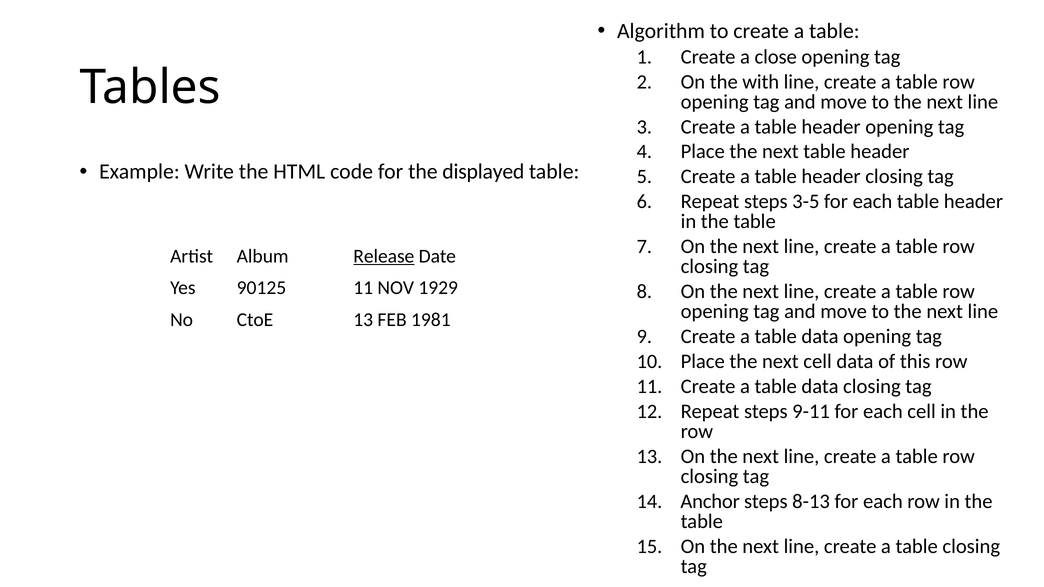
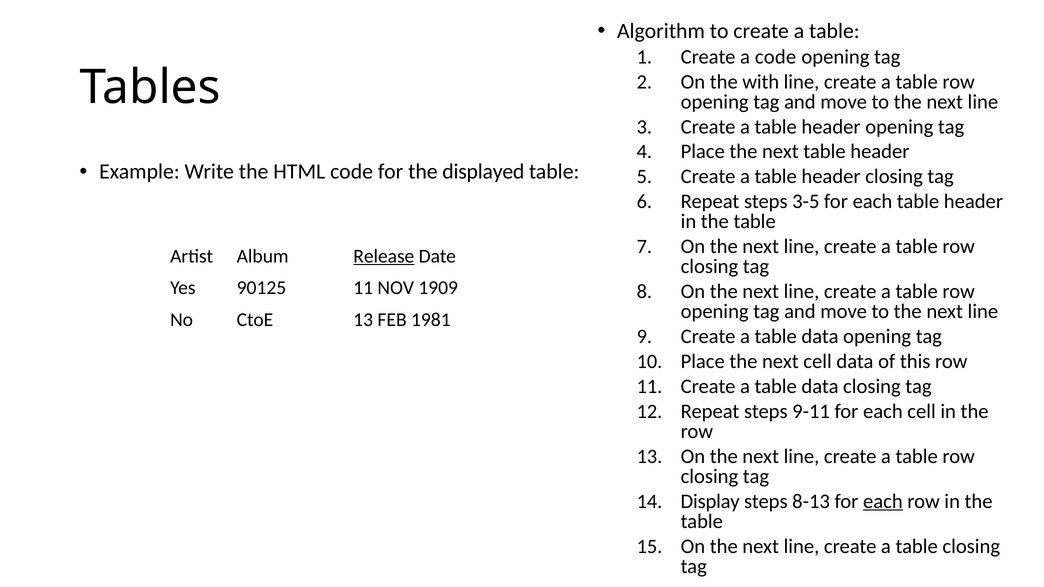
a close: close -> code
1929: 1929 -> 1909
Anchor: Anchor -> Display
each at (883, 501) underline: none -> present
